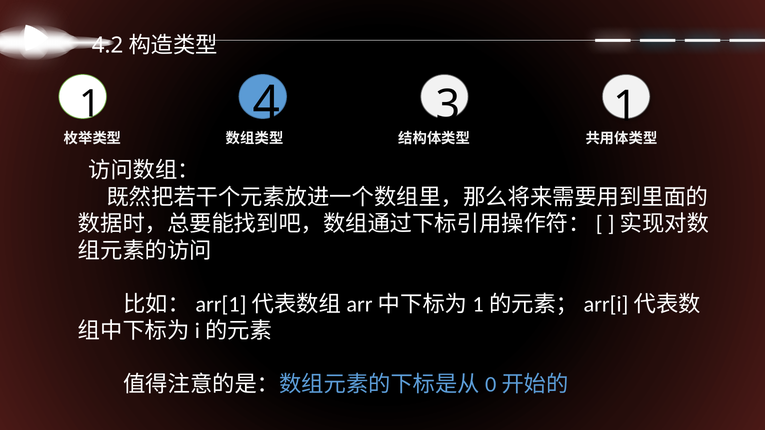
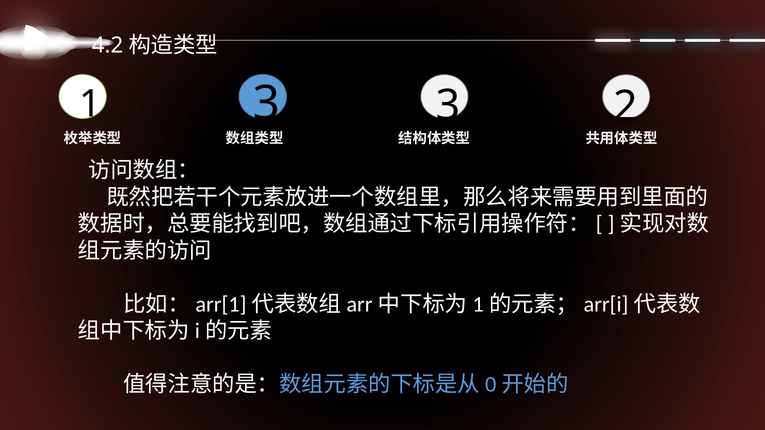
1 4: 4 -> 3
3 1: 1 -> 2
